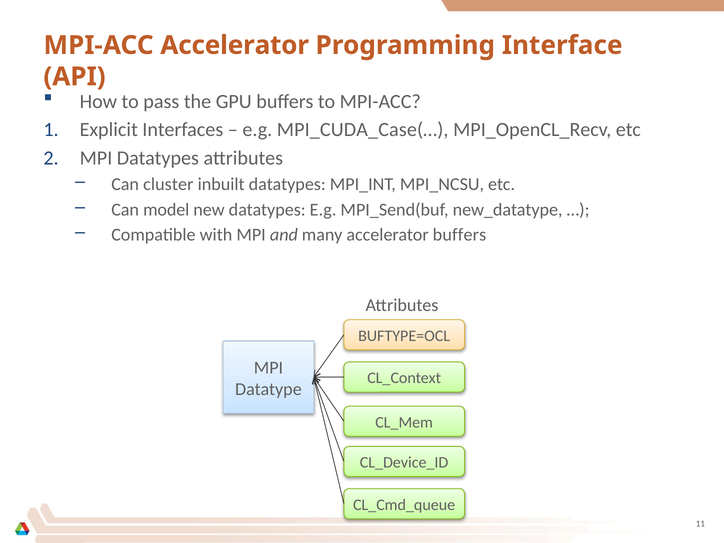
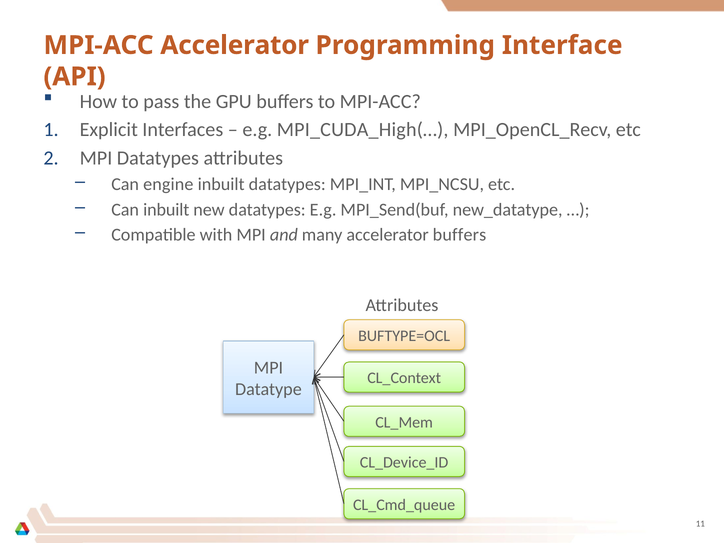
MPI_CUDA_Case(…: MPI_CUDA_Case(… -> MPI_CUDA_High(…
cluster: cluster -> engine
Can model: model -> inbuilt
